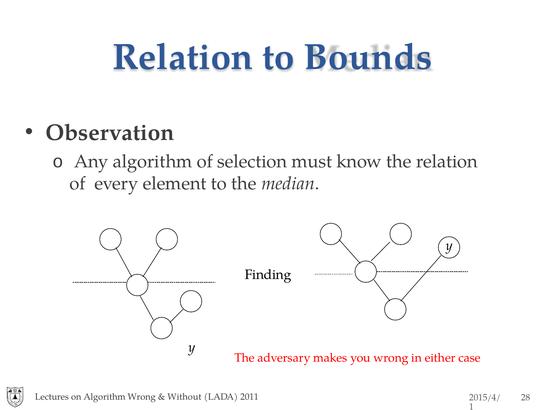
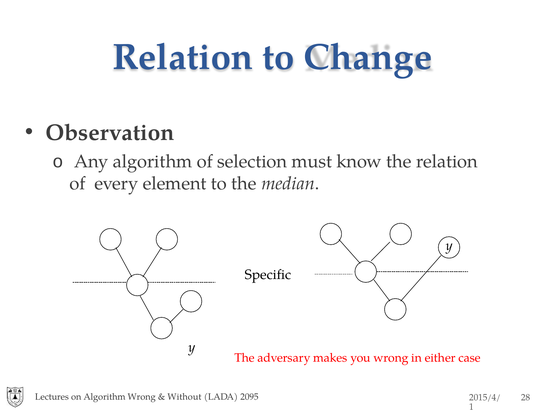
Bounds: Bounds -> Change
Finding: Finding -> Specific
2011: 2011 -> 2095
